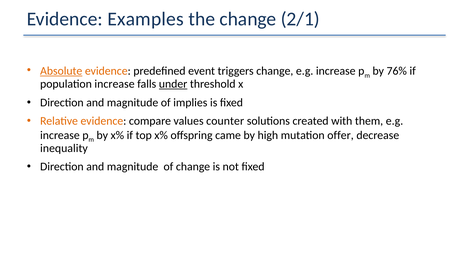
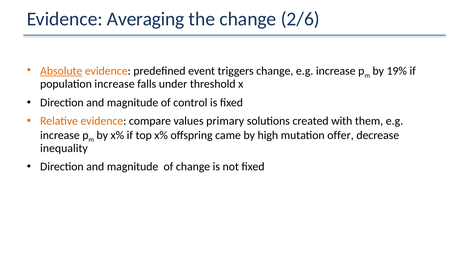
Examples: Examples -> Averaging
2/1: 2/1 -> 2/6
76%: 76% -> 19%
under underline: present -> none
implies: implies -> control
counter: counter -> primary
